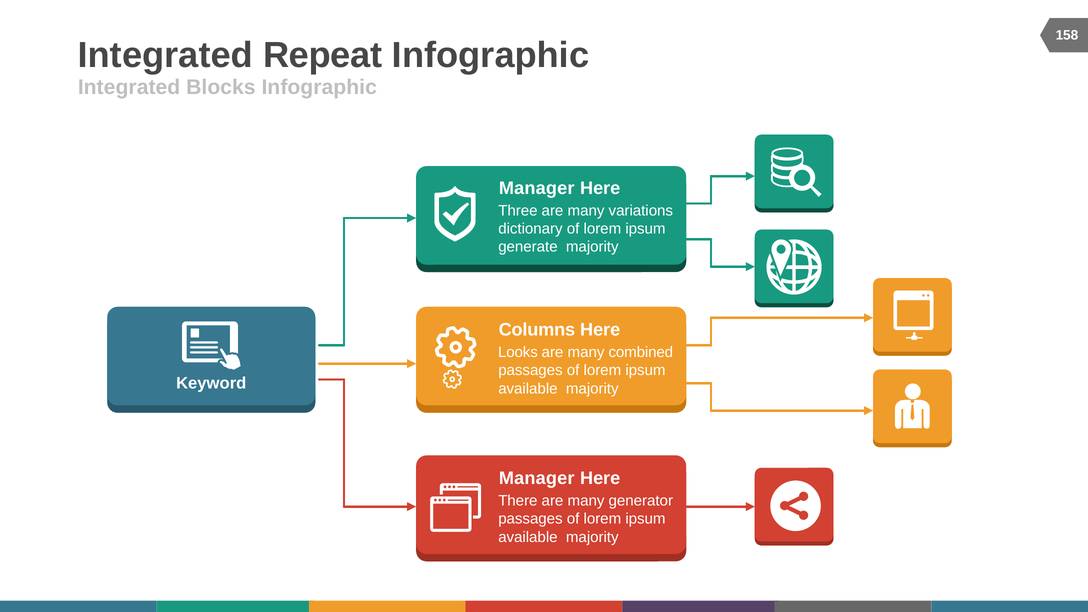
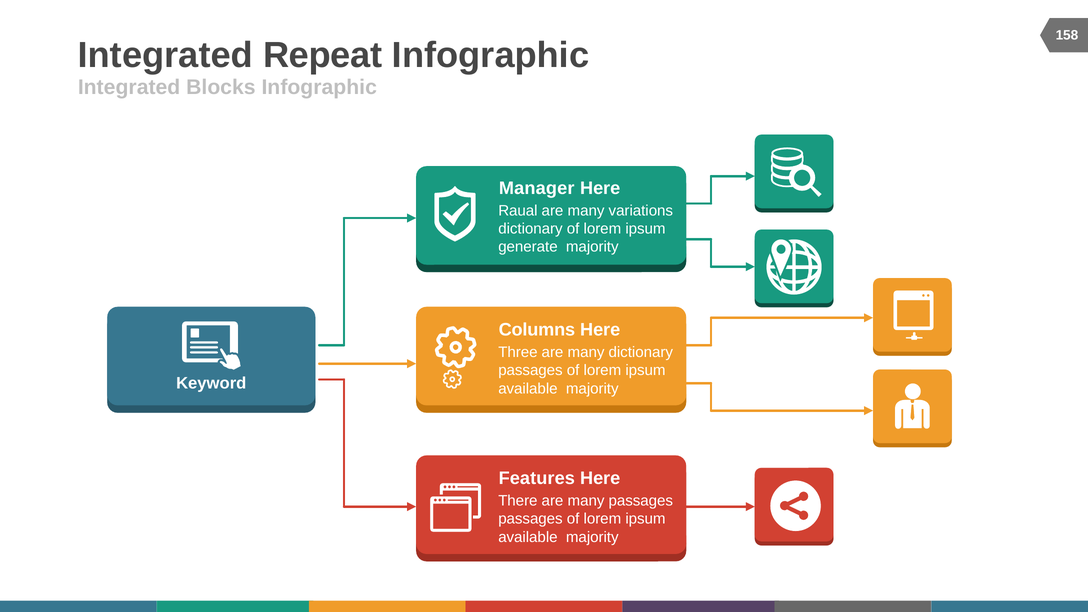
Three: Three -> Raual
Looks: Looks -> Three
many combined: combined -> dictionary
Manager at (537, 478): Manager -> Features
many generator: generator -> passages
